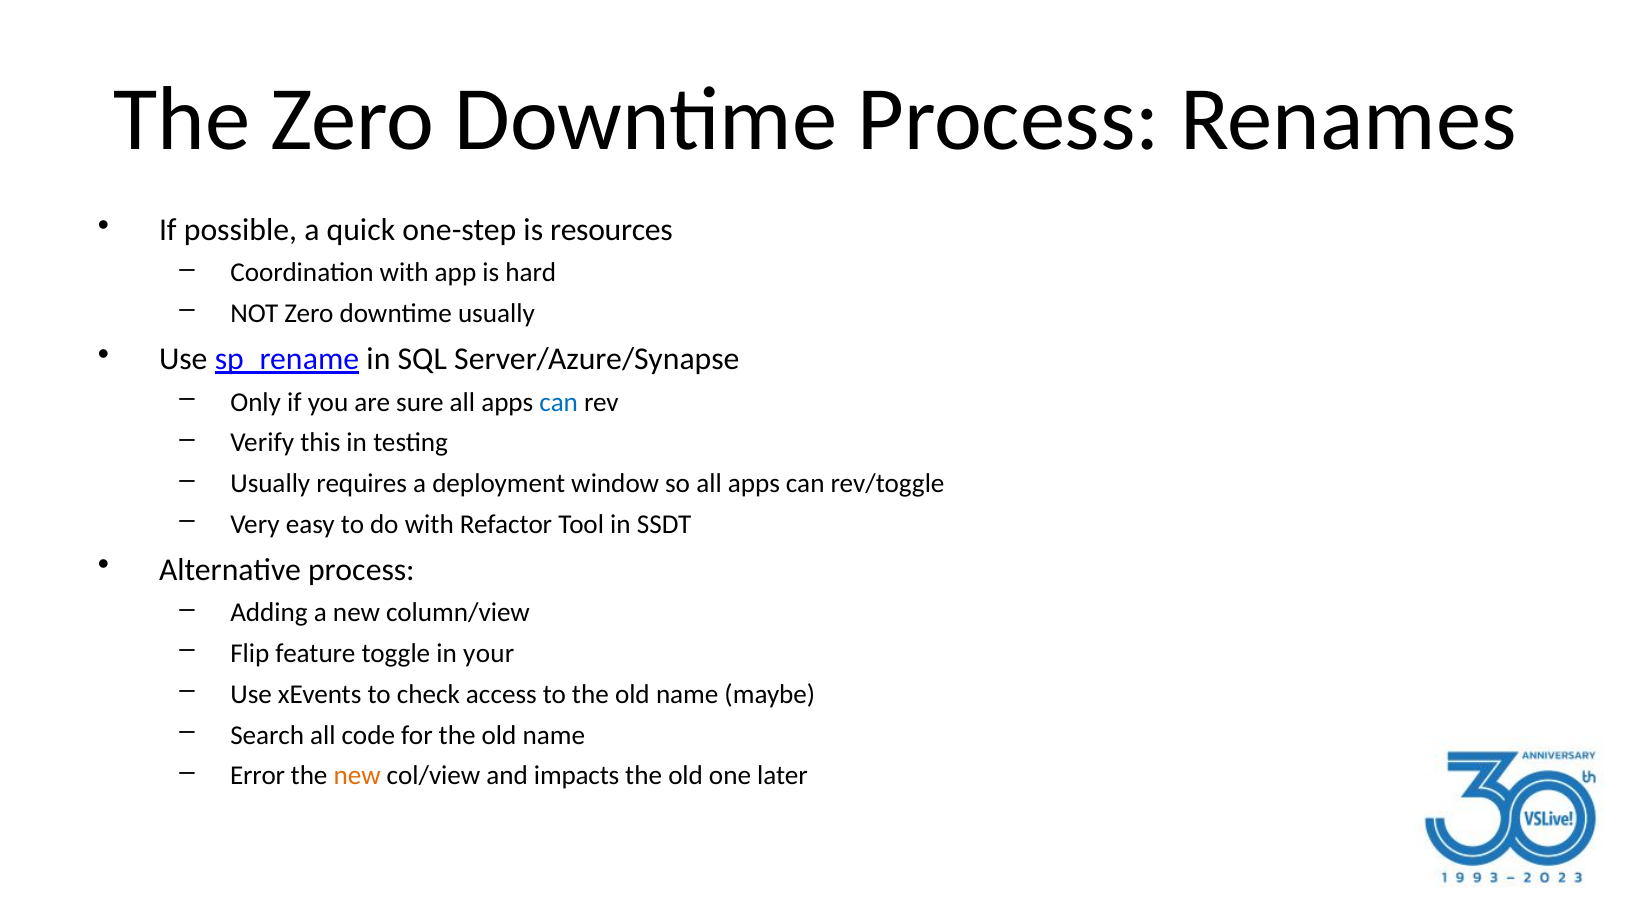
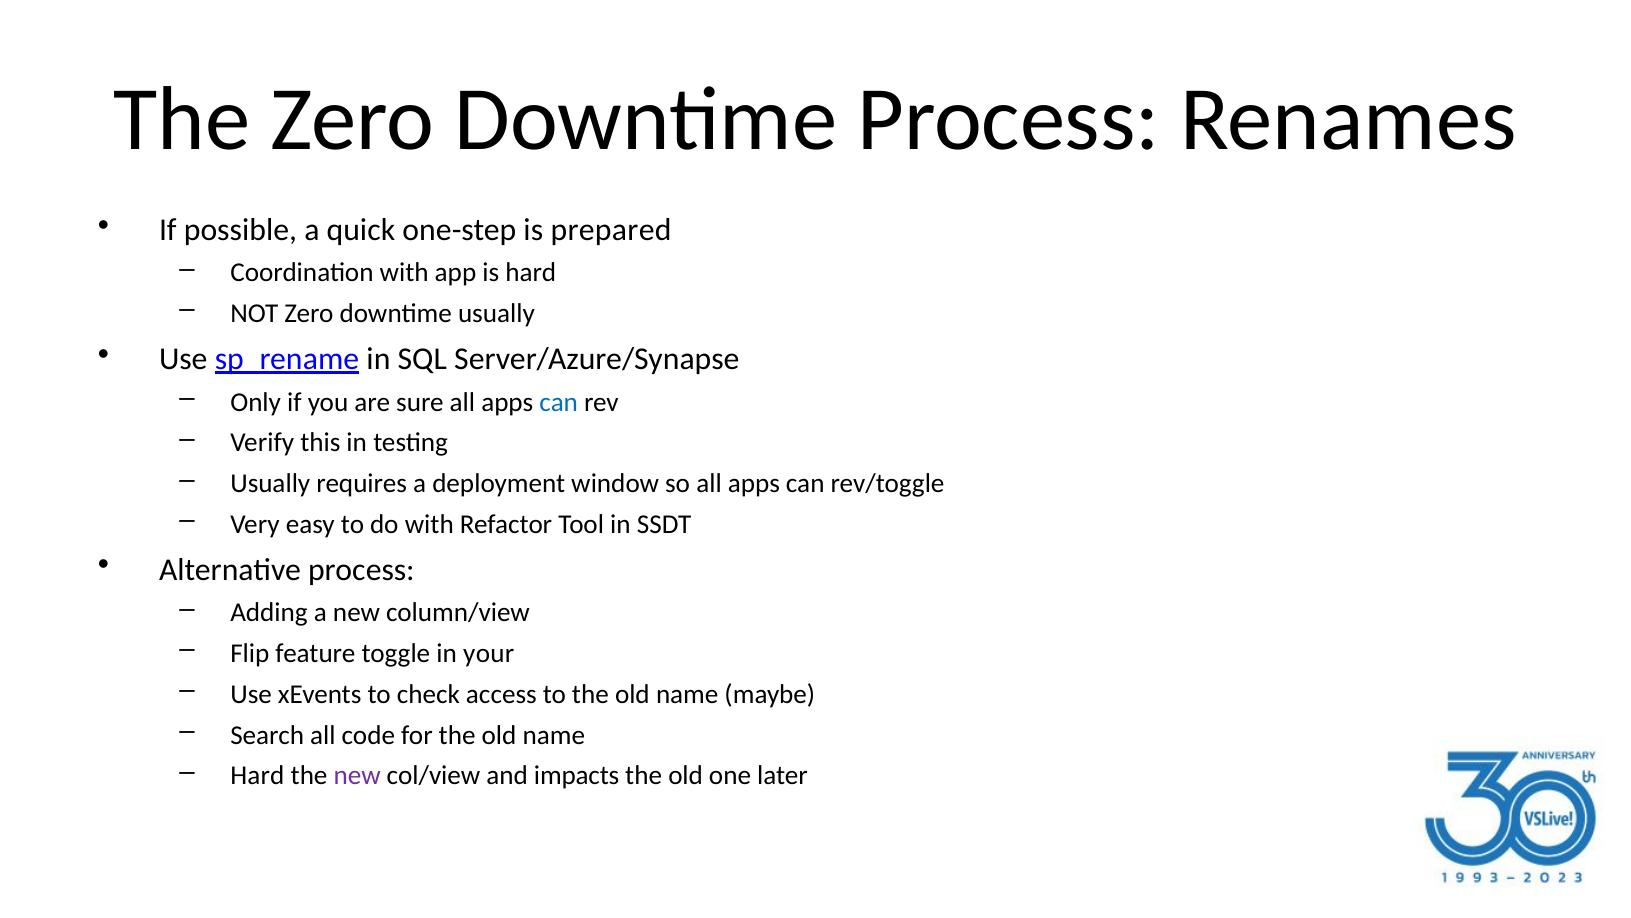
resources: resources -> prepared
Error at (258, 775): Error -> Hard
new at (357, 775) colour: orange -> purple
